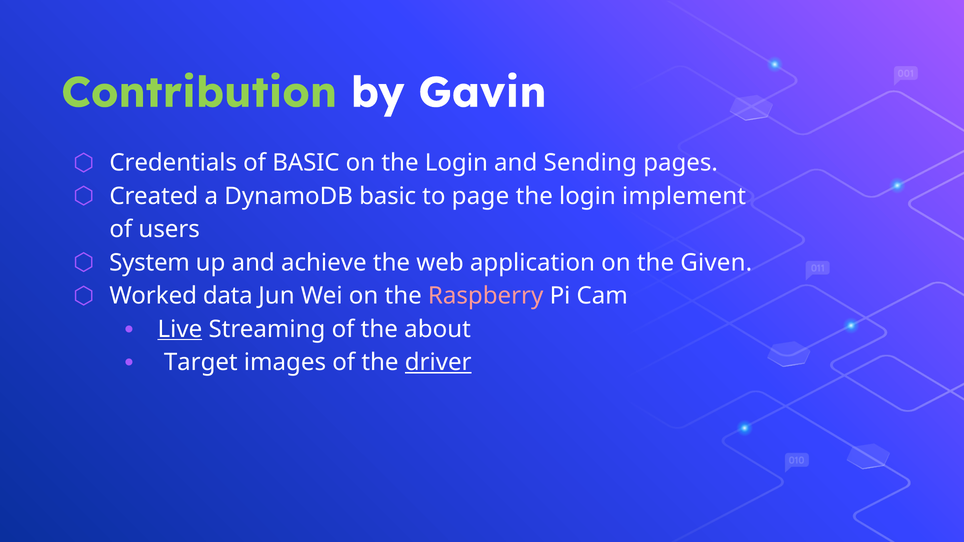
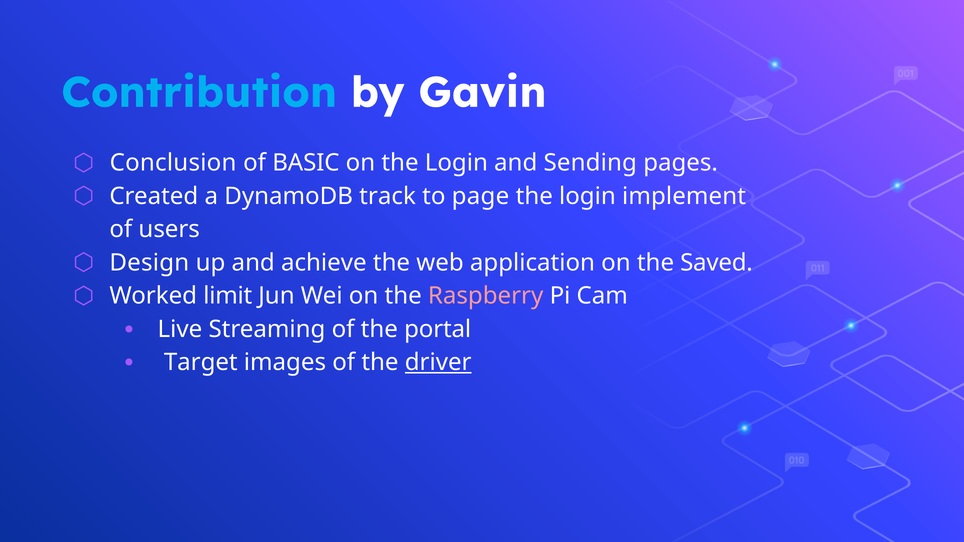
Contribution colour: light green -> light blue
Credentials: Credentials -> Conclusion
DynamoDB basic: basic -> track
System: System -> Design
Given: Given -> Saved
data: data -> limit
Live underline: present -> none
about: about -> portal
